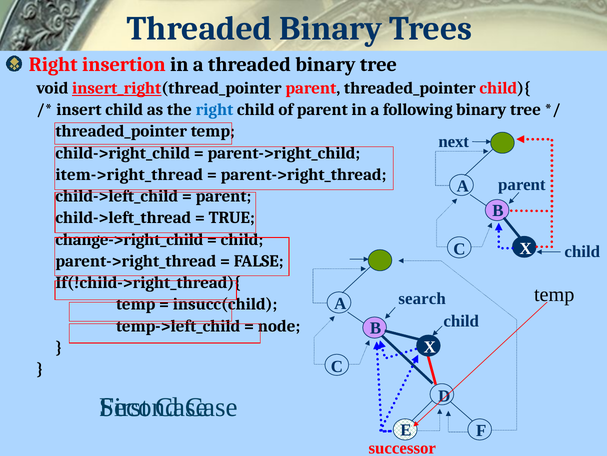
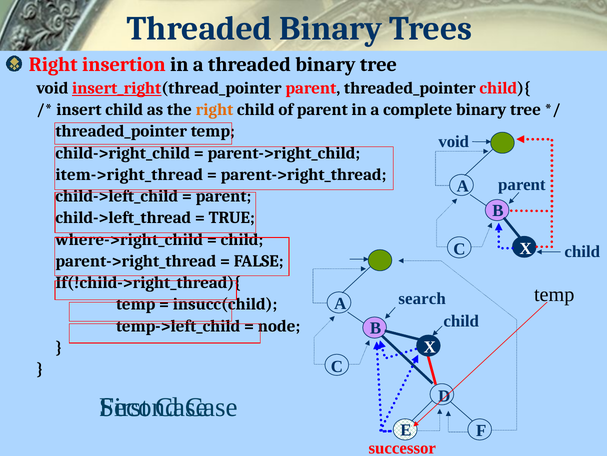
right at (214, 110) colour: blue -> orange
following: following -> complete
next at (454, 142): next -> void
change->right_child: change->right_child -> where->right_child
